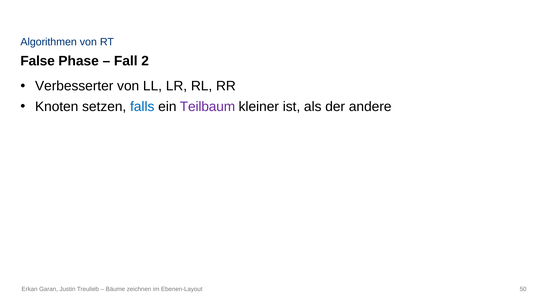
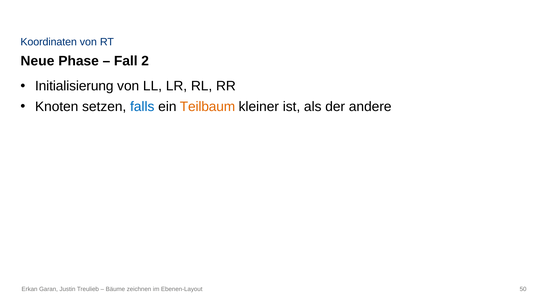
Algorithmen: Algorithmen -> Koordinaten
False: False -> Neue
Verbesserter: Verbesserter -> Initialisierung
Teilbaum colour: purple -> orange
